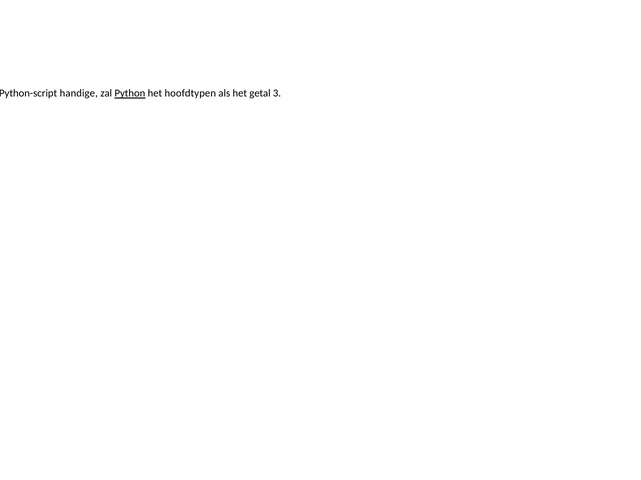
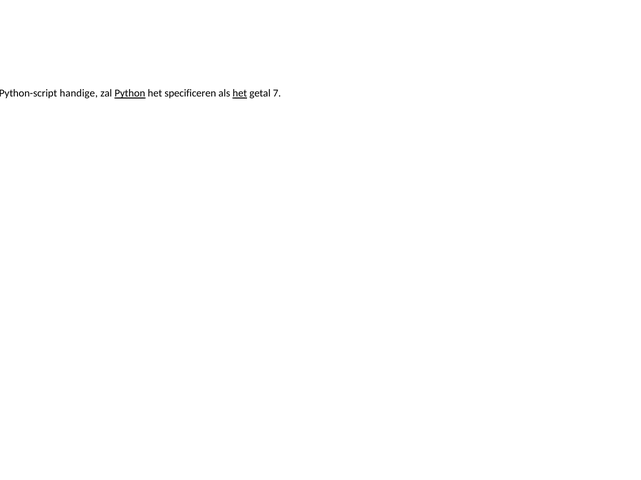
hoofdtypen: hoofdtypen -> specificeren
het at (240, 94) underline: none -> present
3: 3 -> 7
